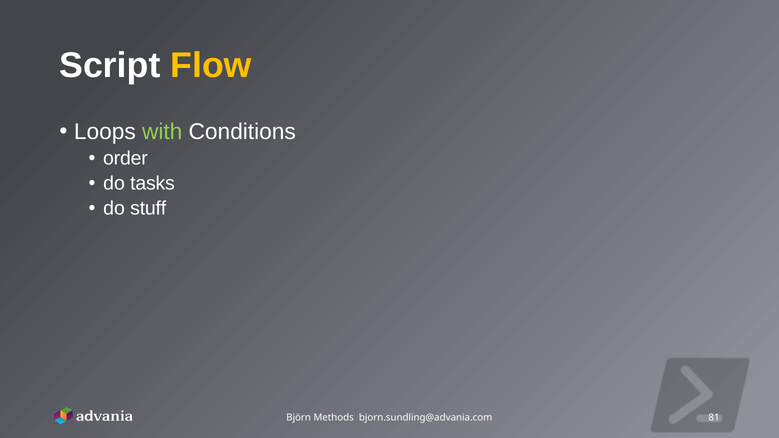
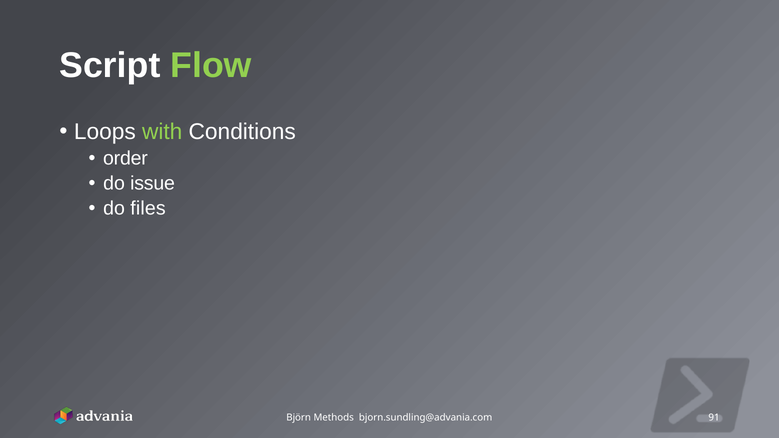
Flow colour: yellow -> light green
tasks: tasks -> issue
stuff: stuff -> files
81: 81 -> 91
